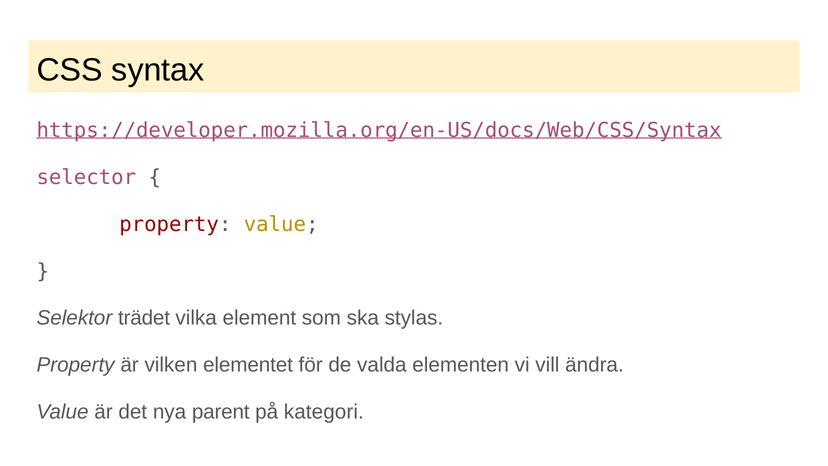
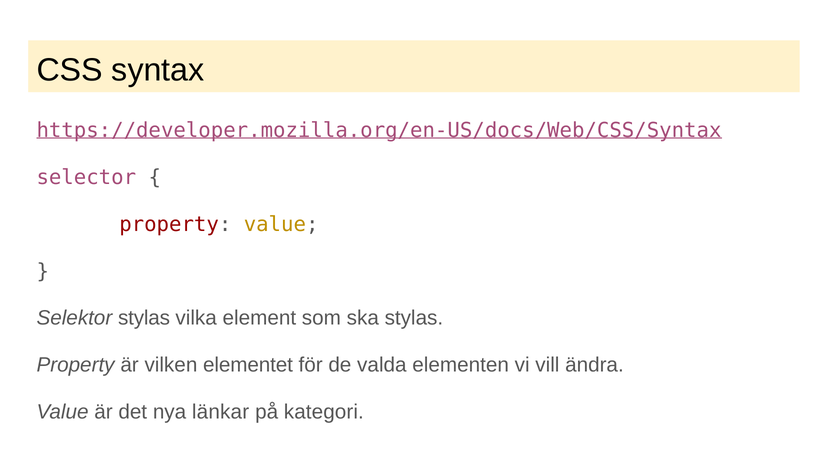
Selektor trädet: trädet -> stylas
parent: parent -> länkar
